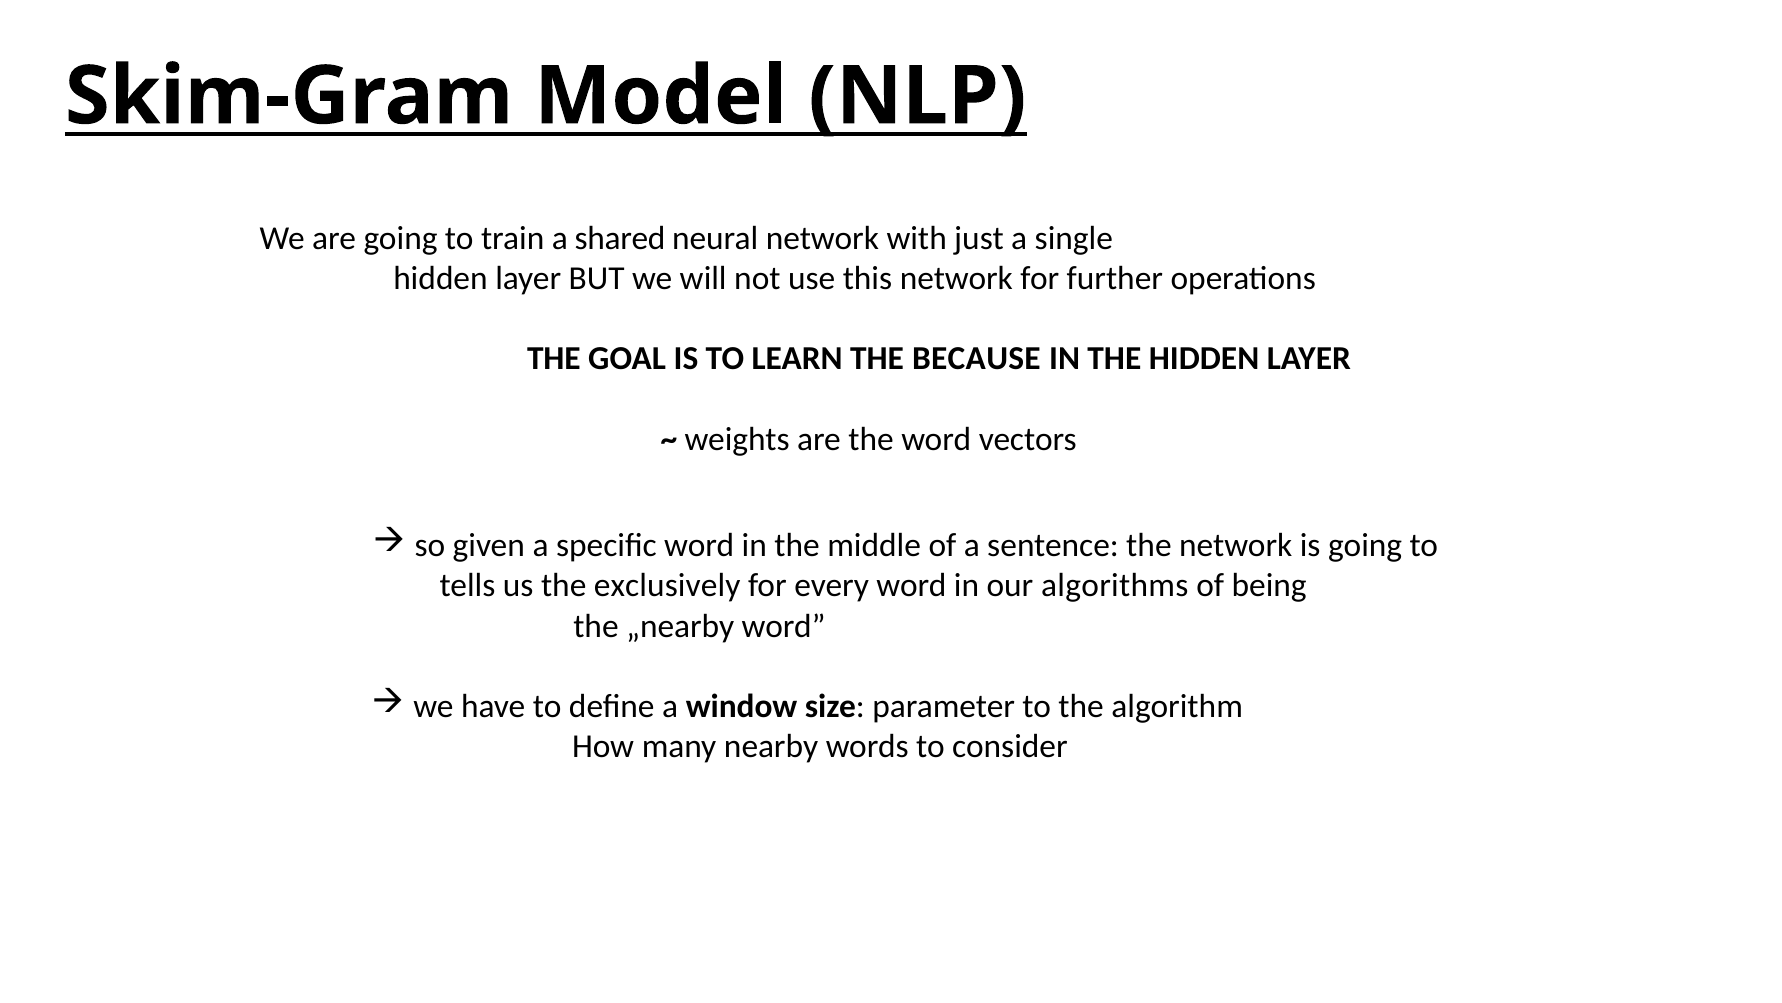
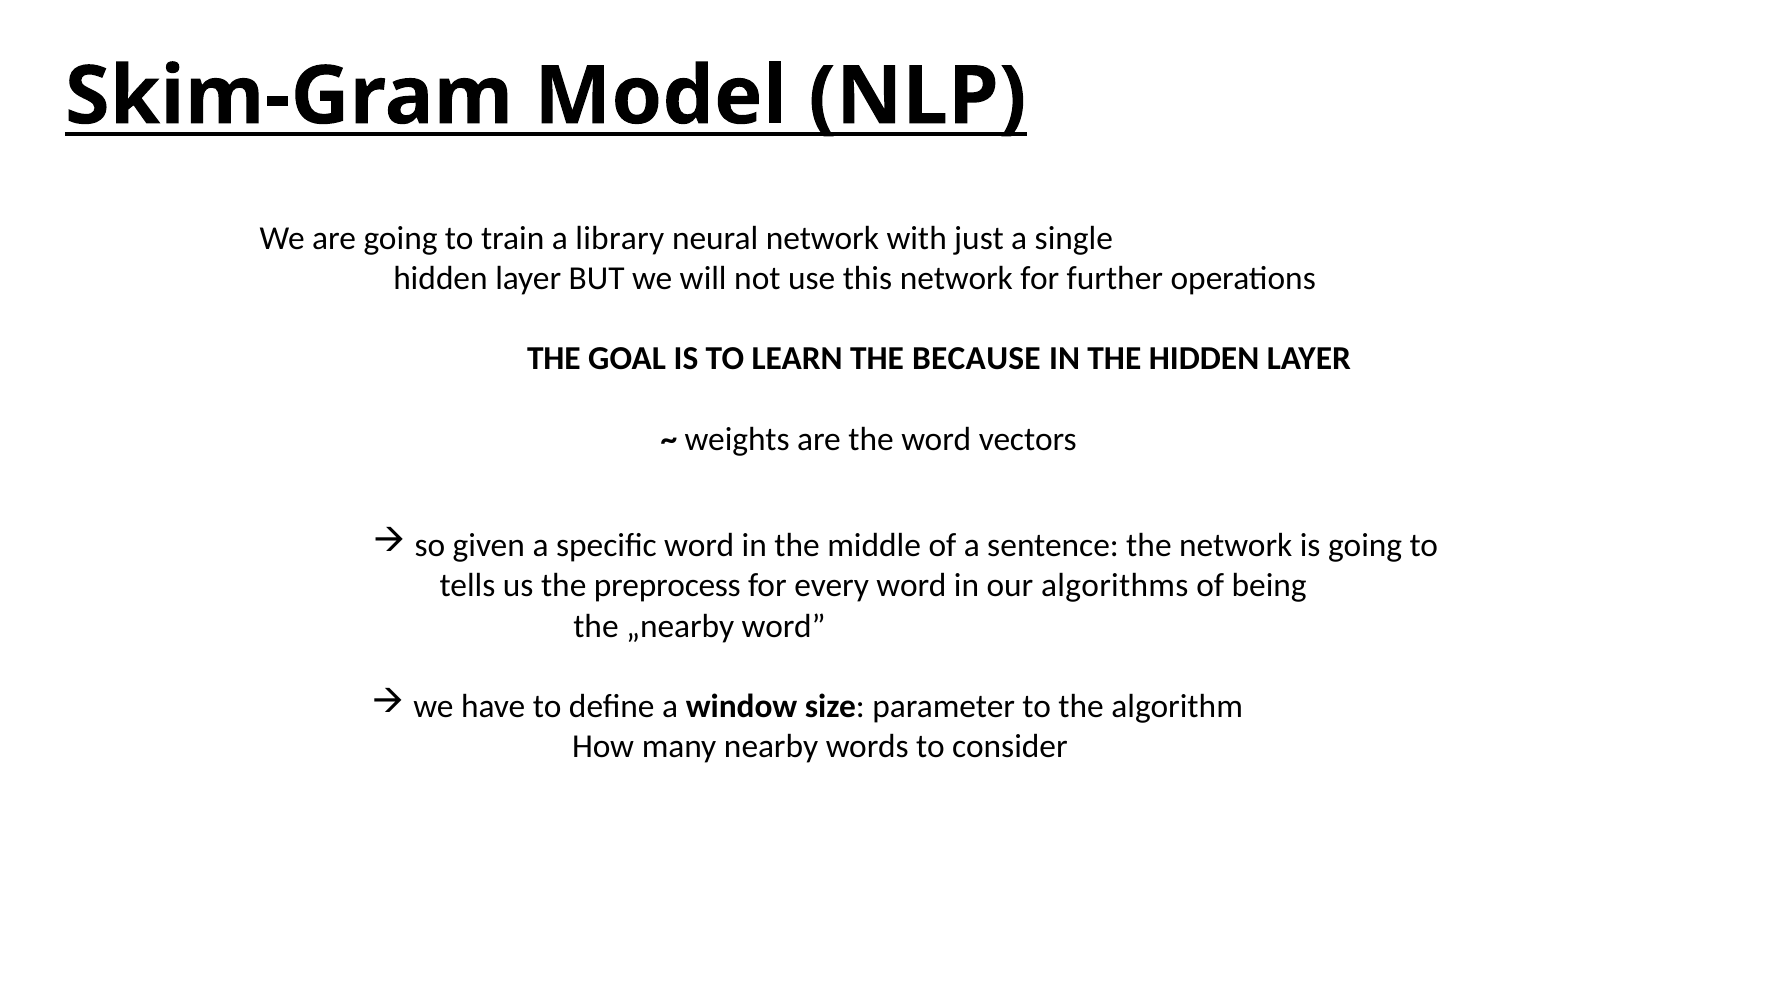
shared: shared -> library
exclusively: exclusively -> preprocess
